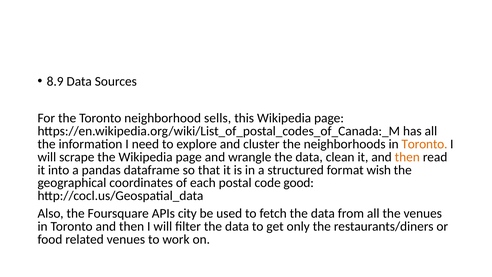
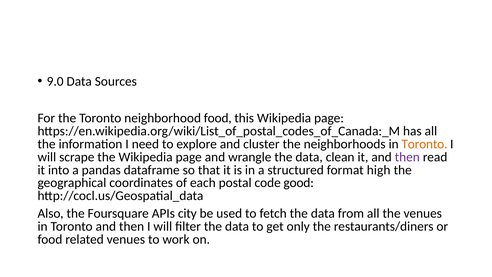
8.9: 8.9 -> 9.0
neighborhood sells: sells -> food
then at (407, 157) colour: orange -> purple
wish: wish -> high
